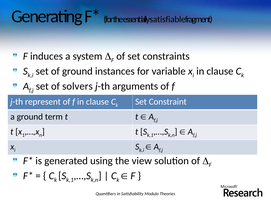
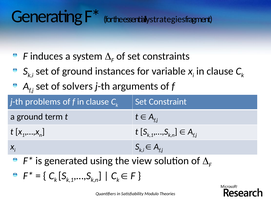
satisfiable: satisfiable -> strategies
represent: represent -> problems
